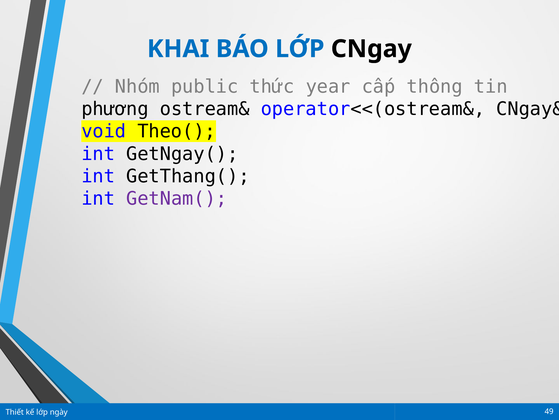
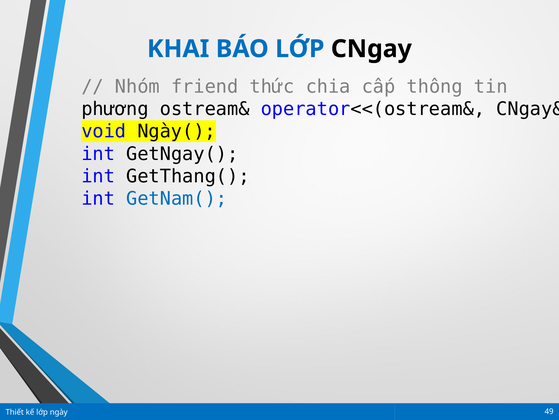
public: public -> friend
year: year -> chia
Theo(: Theo( -> Ngày(
GetNam( colour: purple -> blue
